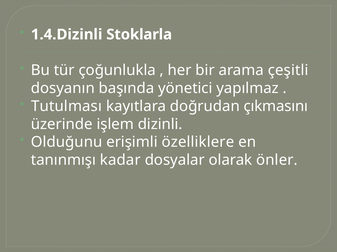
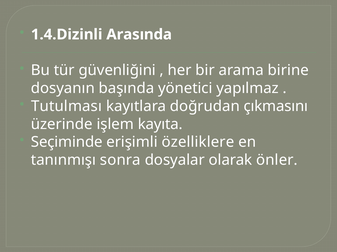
Stoklarla: Stoklarla -> Arasında
çoğunlukla: çoğunlukla -> güvenliğini
çeşitli: çeşitli -> birine
dizinli: dizinli -> kayıta
Olduğunu: Olduğunu -> Seçiminde
kadar: kadar -> sonra
